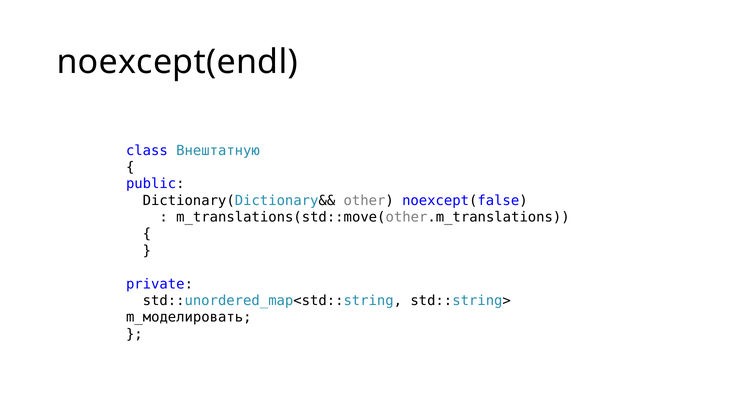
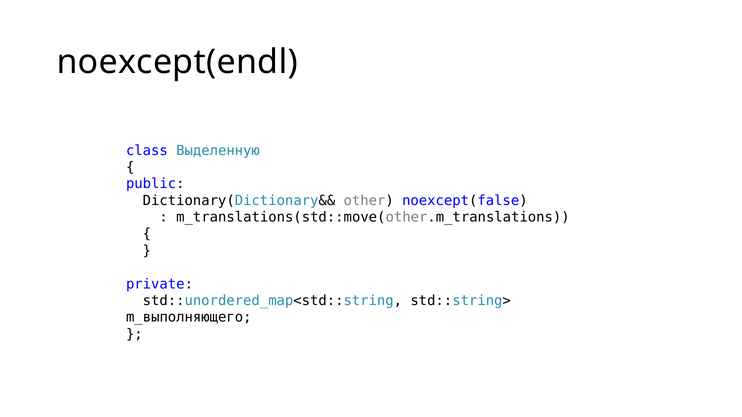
Внештатную: Внештатную -> Выделенную
m_моделировать: m_моделировать -> m_выполняющего
